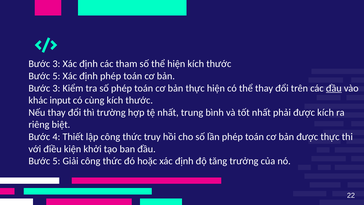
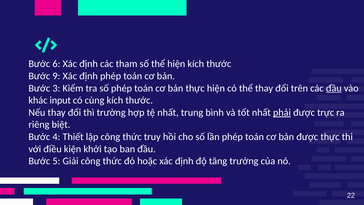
3 at (56, 64): 3 -> 6
5 at (56, 76): 5 -> 9
phải underline: none -> present
được kích: kích -> trực
